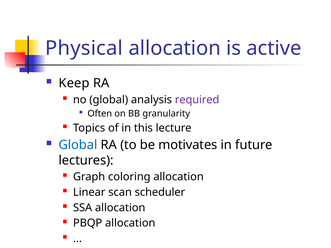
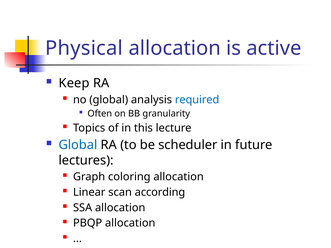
required colour: purple -> blue
motivates: motivates -> scheduler
scheduler: scheduler -> according
